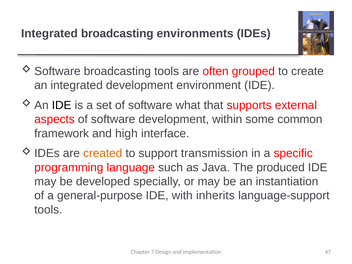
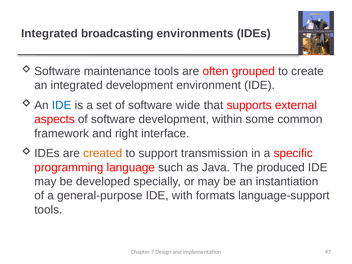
broadcasting at (117, 71): broadcasting -> maintenance
IDE at (62, 105) colour: black -> blue
what: what -> wide
high: high -> right
inherits: inherits -> formats
